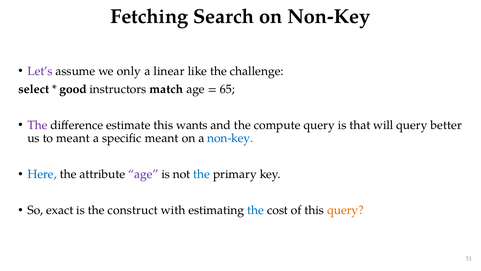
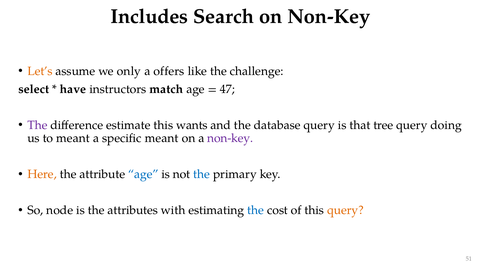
Fetching: Fetching -> Includes
Let’s colour: purple -> orange
linear: linear -> offers
good: good -> have
65: 65 -> 47
compute: compute -> database
will: will -> tree
better: better -> doing
non-key at (230, 138) colour: blue -> purple
Here colour: blue -> orange
age at (143, 174) colour: purple -> blue
exact: exact -> node
construct: construct -> attributes
